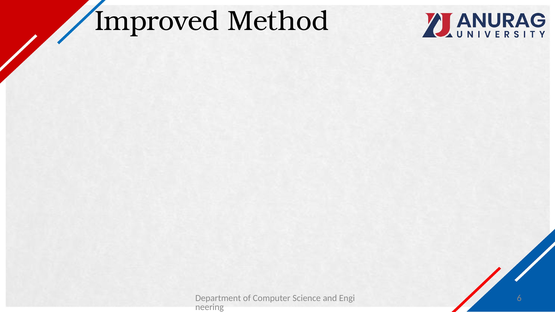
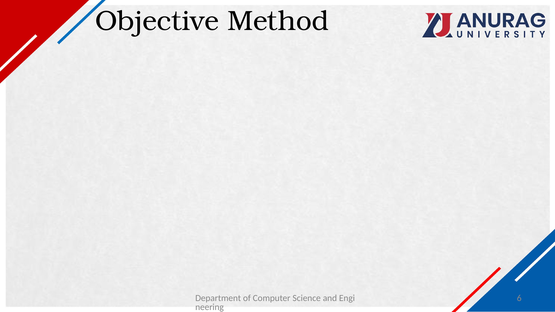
Improved: Improved -> Objective
